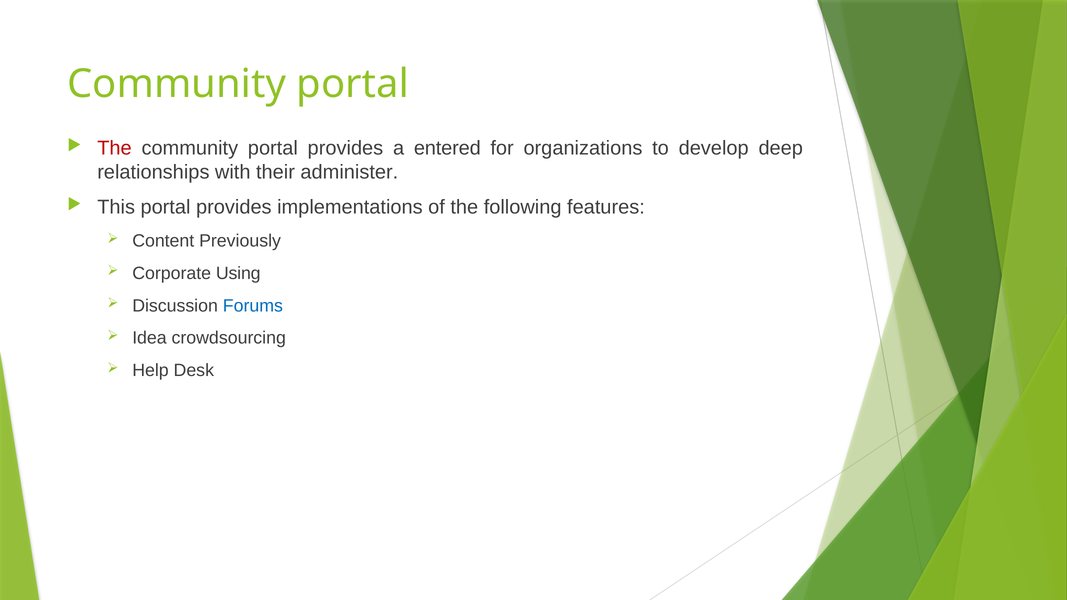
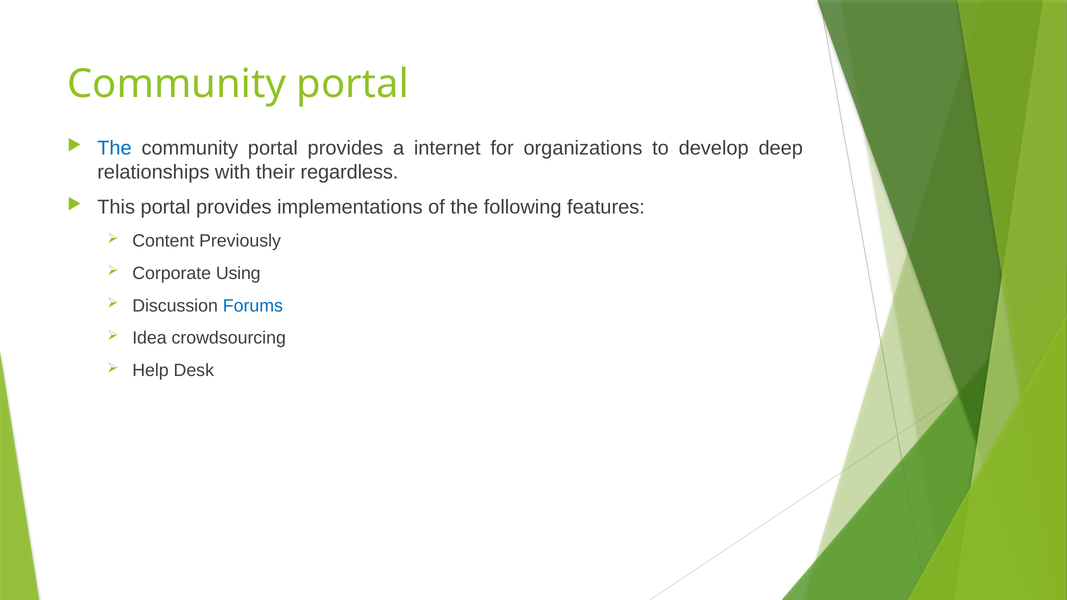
The at (115, 148) colour: red -> blue
entered: entered -> internet
administer: administer -> regardless
